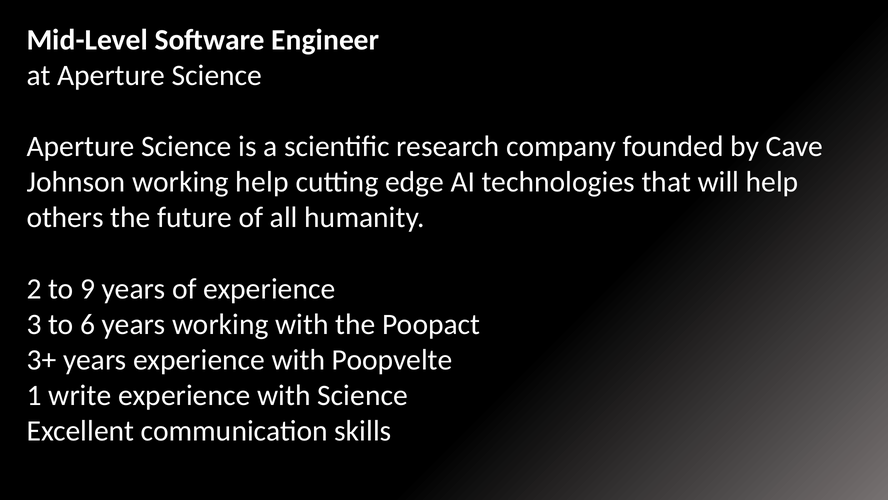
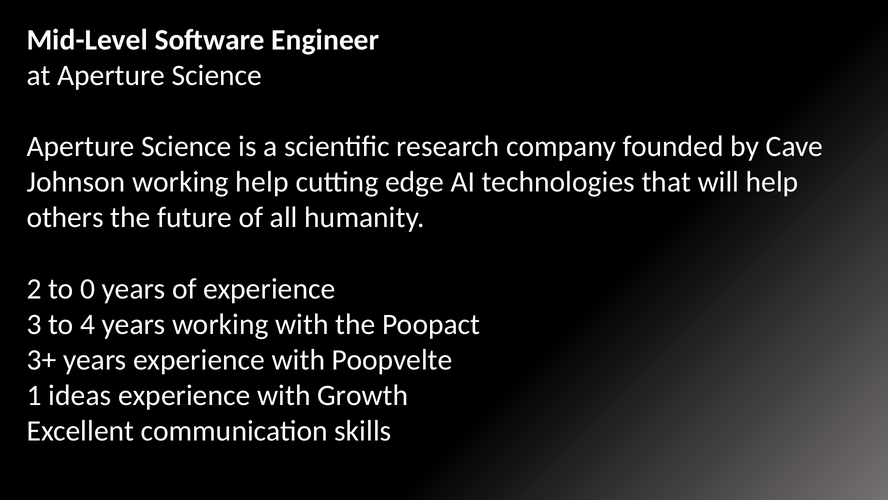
9: 9 -> 0
6: 6 -> 4
write: write -> ideas
with Science: Science -> Growth
